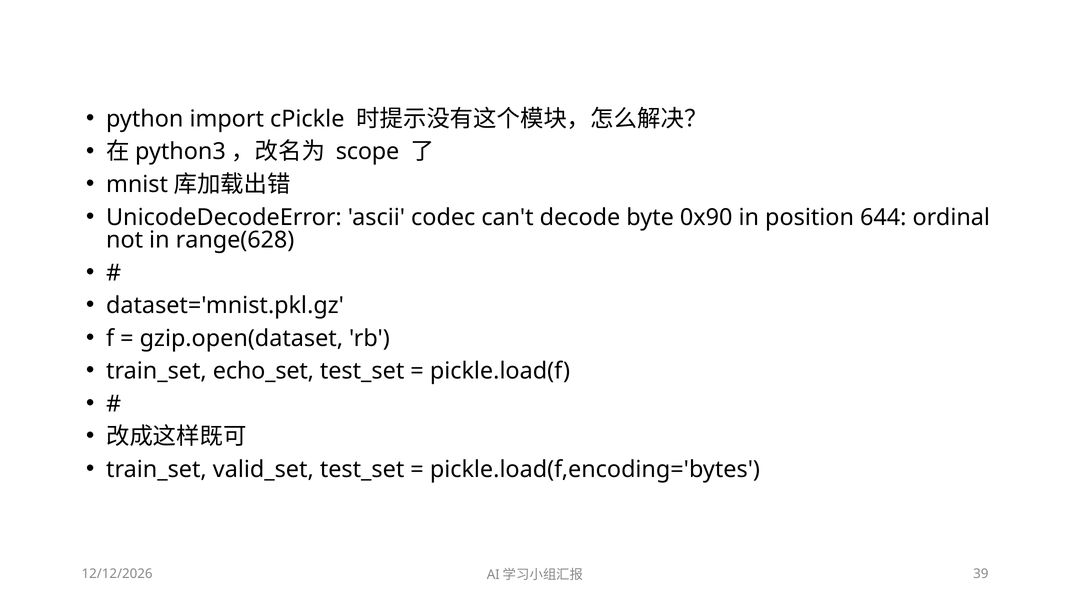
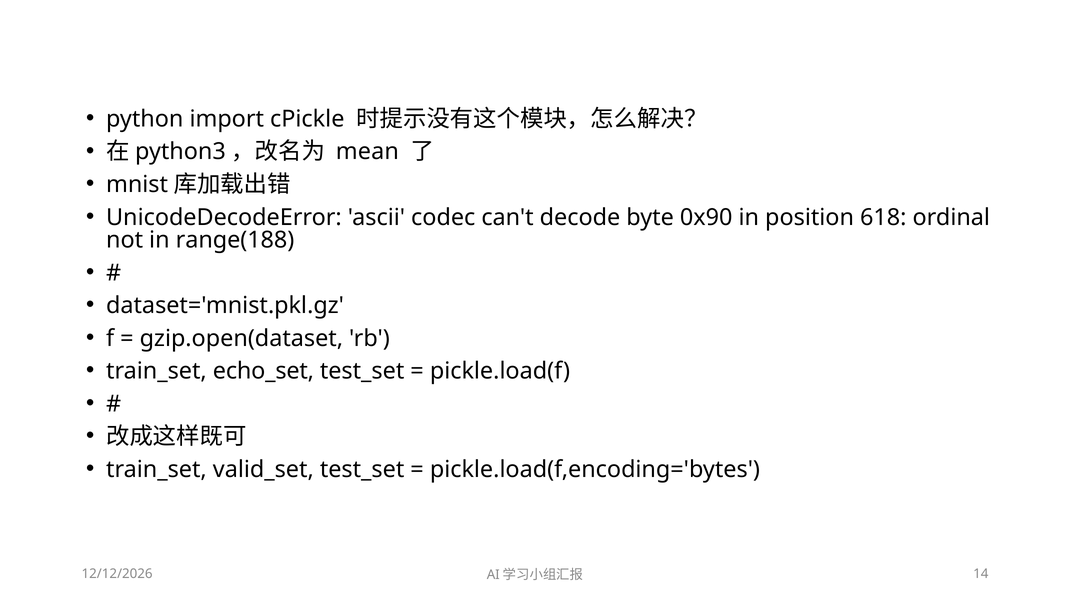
scope: scope -> mean
644: 644 -> 618
range(628: range(628 -> range(188
39: 39 -> 14
